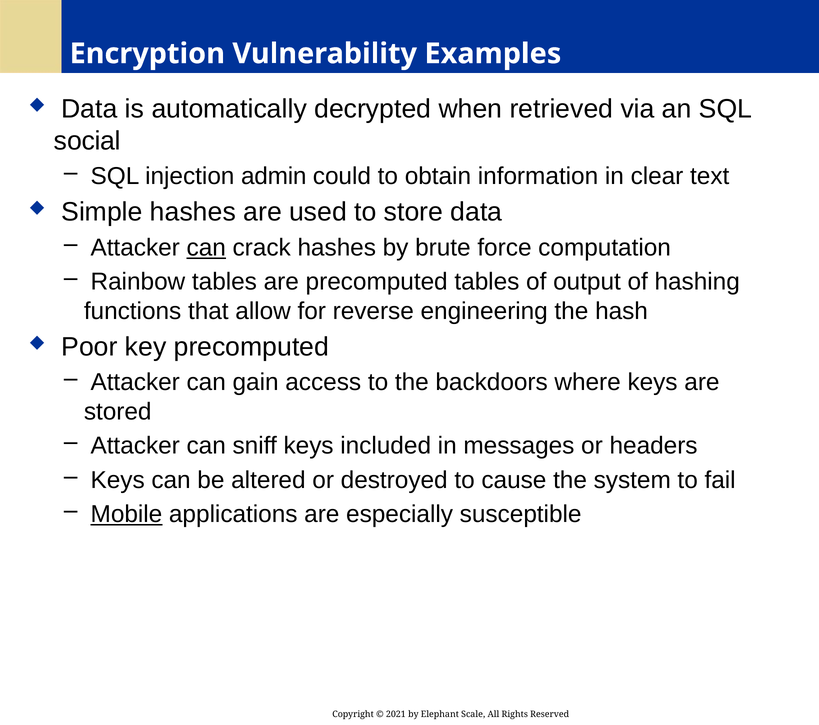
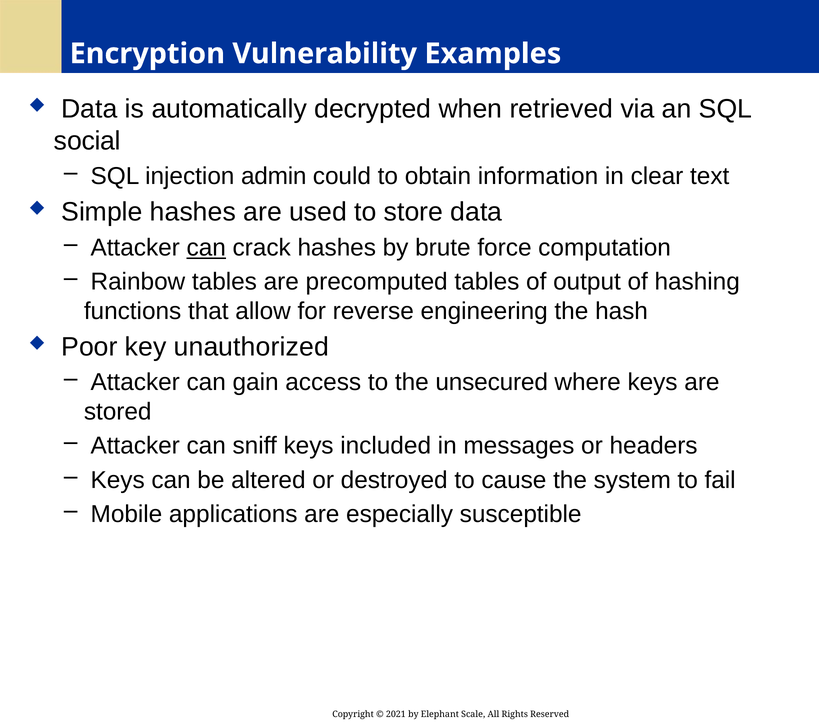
key precomputed: precomputed -> unauthorized
backdoors: backdoors -> unsecured
Mobile underline: present -> none
